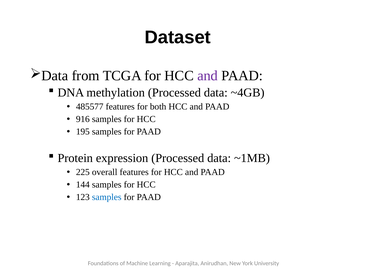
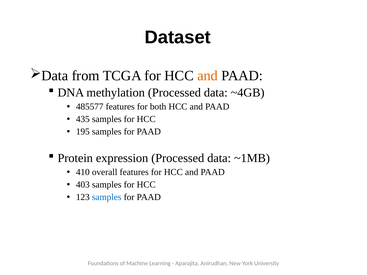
and at (208, 76) colour: purple -> orange
916: 916 -> 435
225: 225 -> 410
144: 144 -> 403
